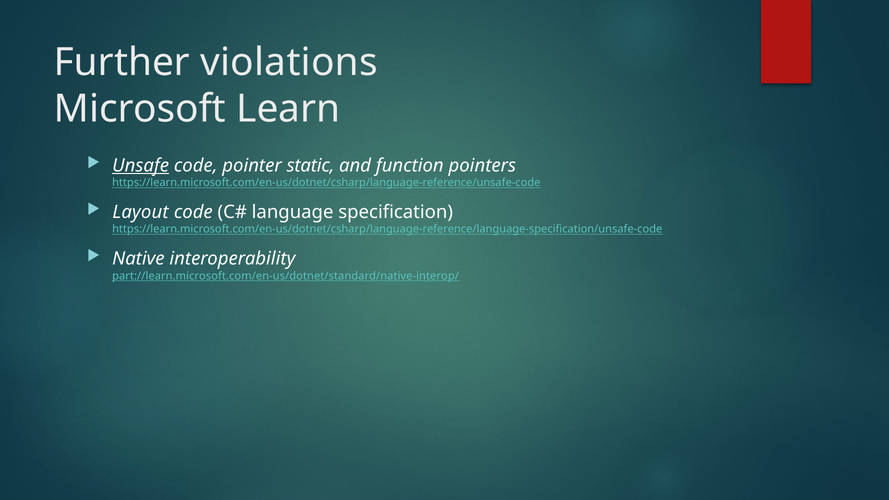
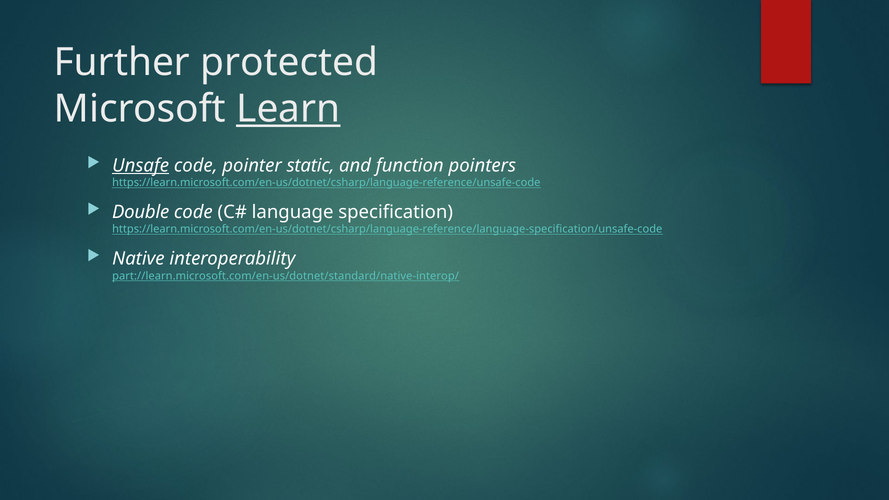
violations: violations -> protected
Learn underline: none -> present
Layout: Layout -> Double
